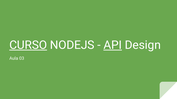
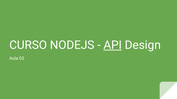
CURSO underline: present -> none
